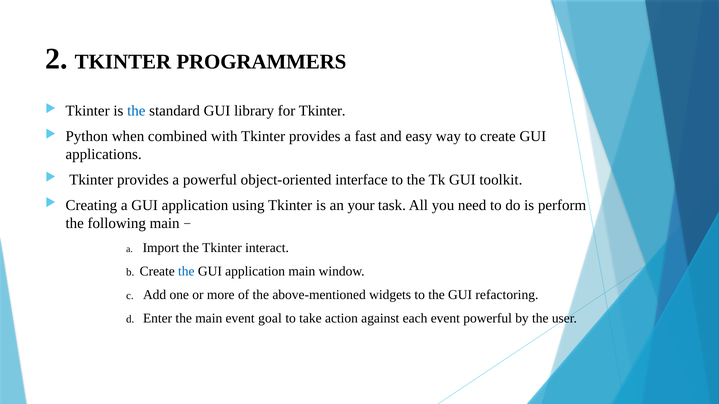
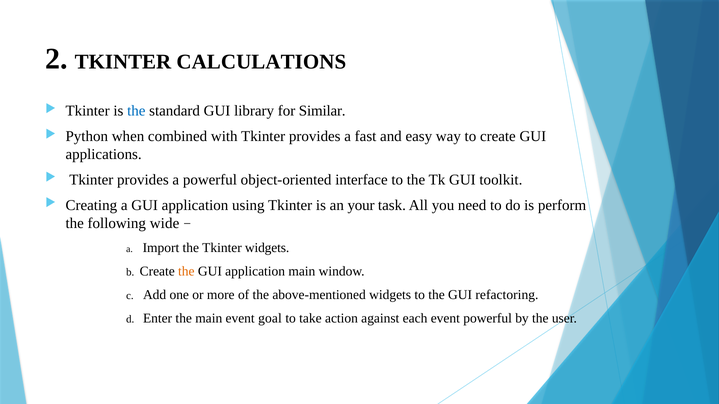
PROGRAMMERS: PROGRAMMERS -> CALCULATIONS
for Tkinter: Tkinter -> Similar
following main: main -> wide
Tkinter interact: interact -> widgets
the at (186, 272) colour: blue -> orange
